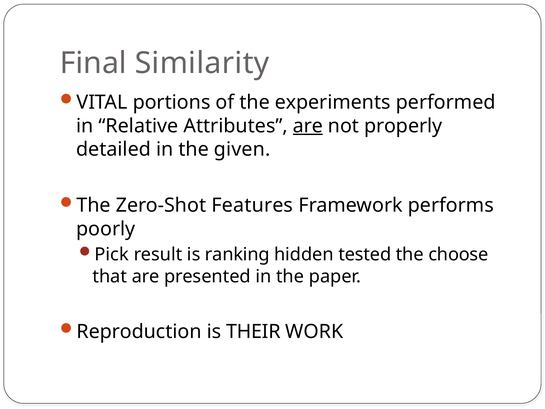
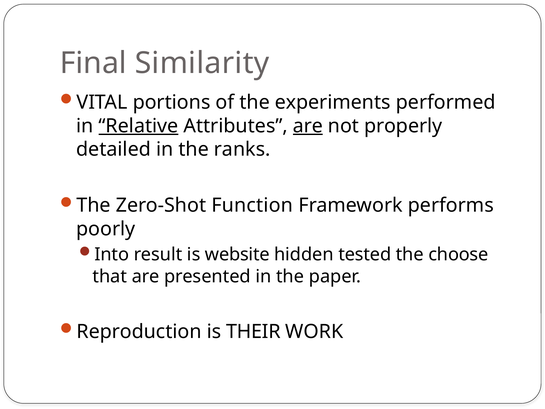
Relative underline: none -> present
given: given -> ranks
Features: Features -> Function
Pick: Pick -> Into
ranking: ranking -> website
